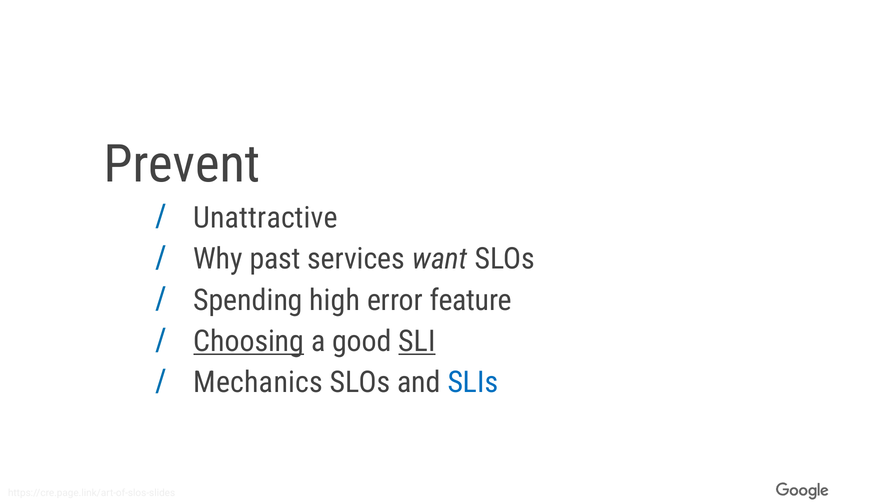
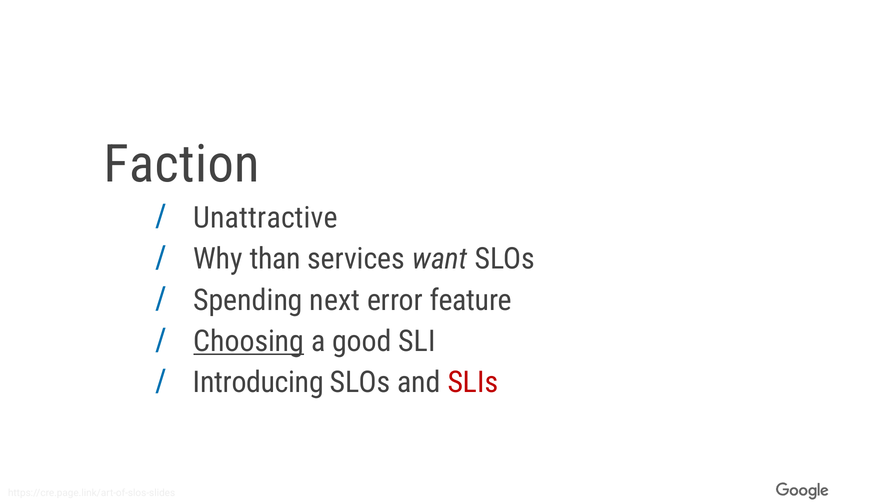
Prevent: Prevent -> Faction
past: past -> than
high: high -> next
SLI underline: present -> none
Mechanics: Mechanics -> Introducing
SLIs colour: blue -> red
